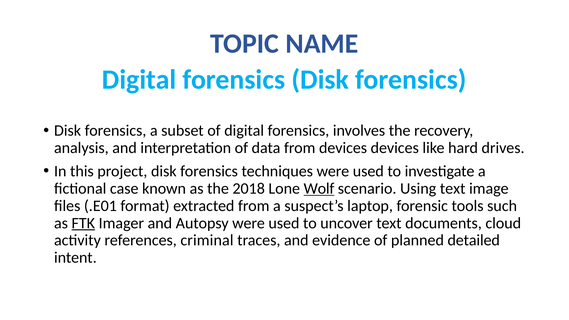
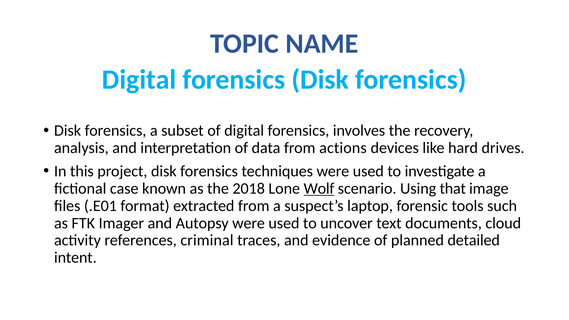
from devices: devices -> actions
Using text: text -> that
FTK underline: present -> none
